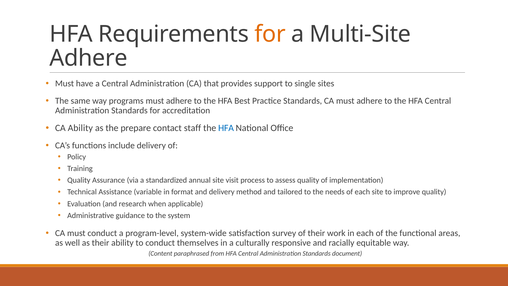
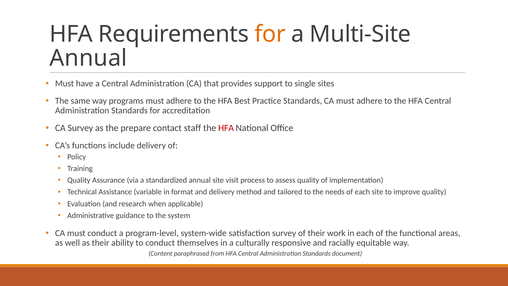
Adhere at (89, 58): Adhere -> Annual
CA Ability: Ability -> Survey
HFA at (226, 128) colour: blue -> red
